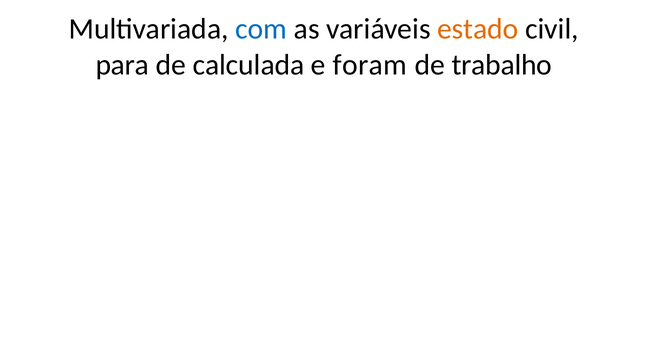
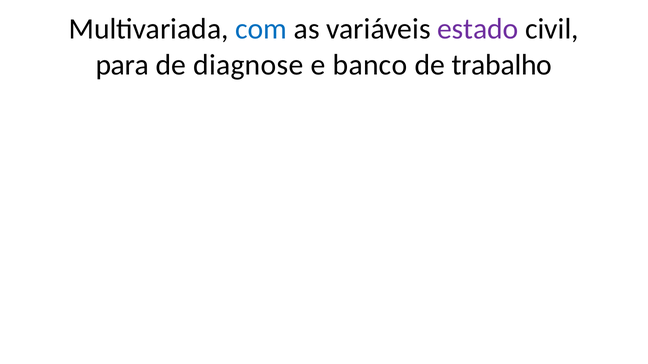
estado colour: orange -> purple
calculada: calculada -> diagnose
foram: foram -> banco
